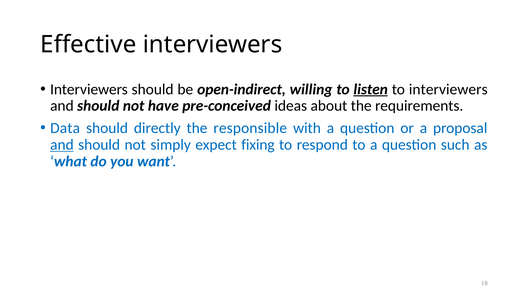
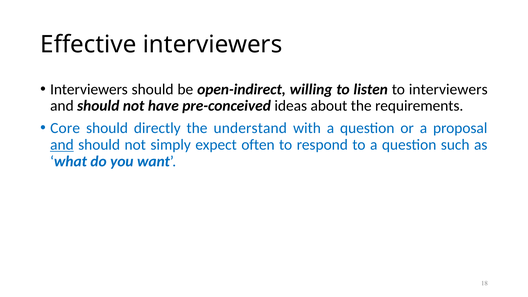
listen underline: present -> none
Data: Data -> Core
responsible: responsible -> understand
fixing: fixing -> often
